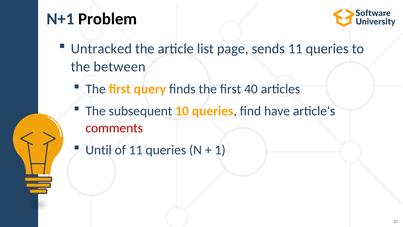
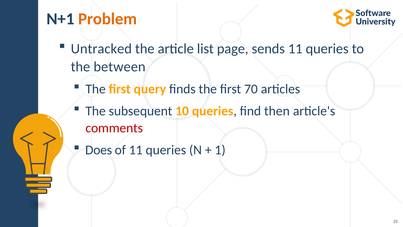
Problem colour: black -> orange
40: 40 -> 70
have: have -> then
Until: Until -> Does
